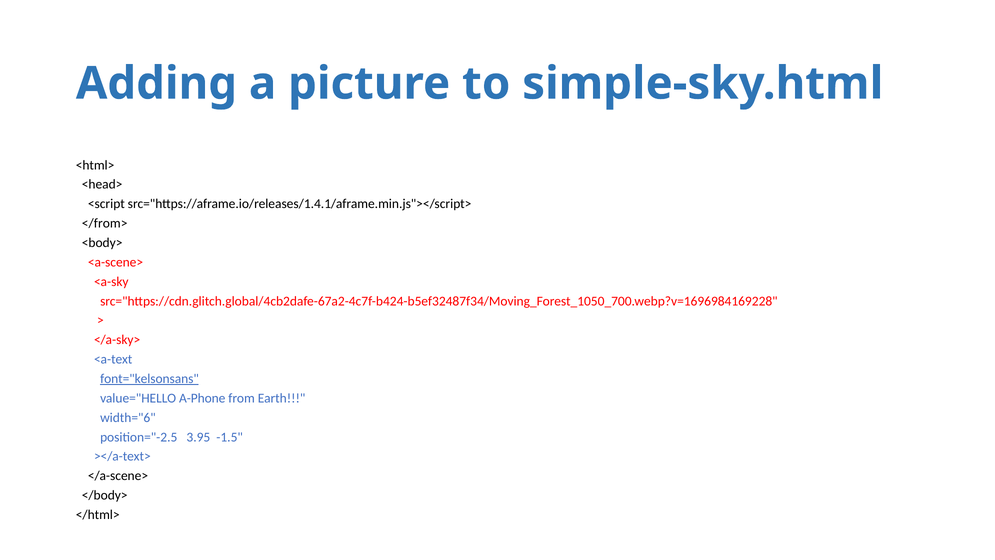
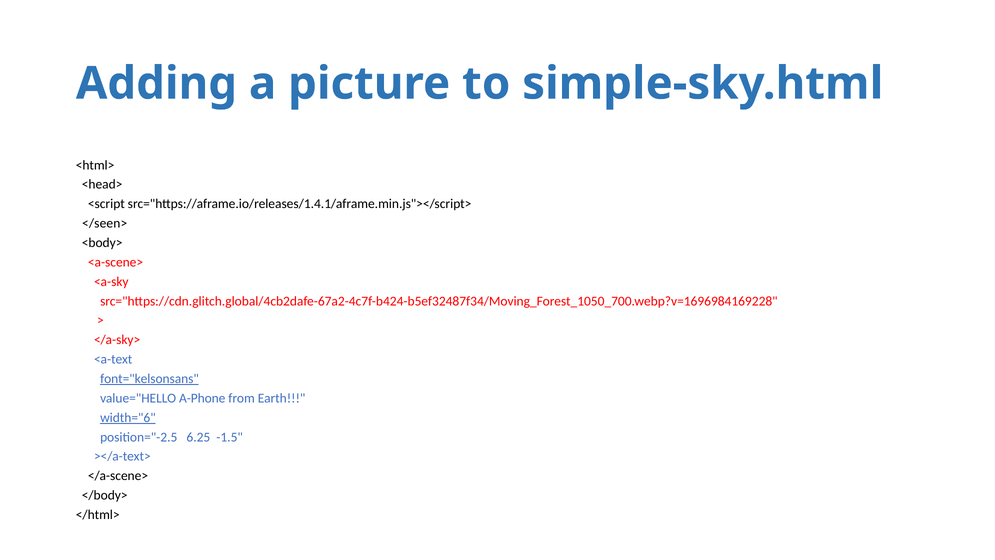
</from>: </from> -> </seen>
width="6 underline: none -> present
3.95: 3.95 -> 6.25
